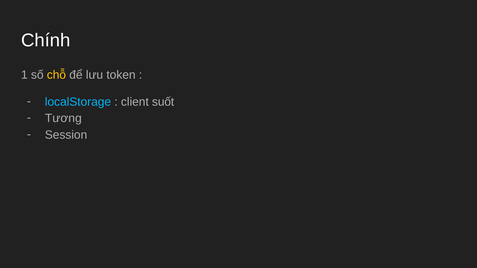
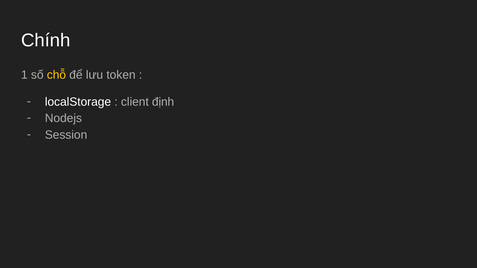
localStorage colour: light blue -> white
suốt: suốt -> định
Tương: Tương -> Nodejs
